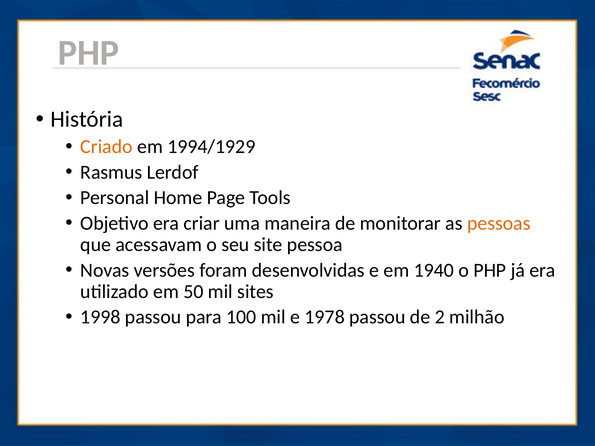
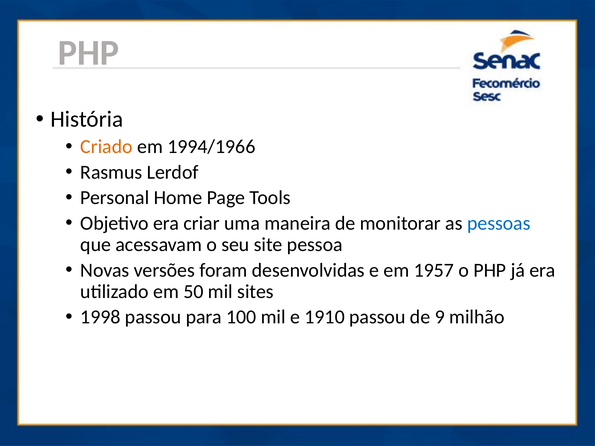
1994/1929: 1994/1929 -> 1994/1966
pessoas colour: orange -> blue
1940: 1940 -> 1957
1978: 1978 -> 1910
2: 2 -> 9
